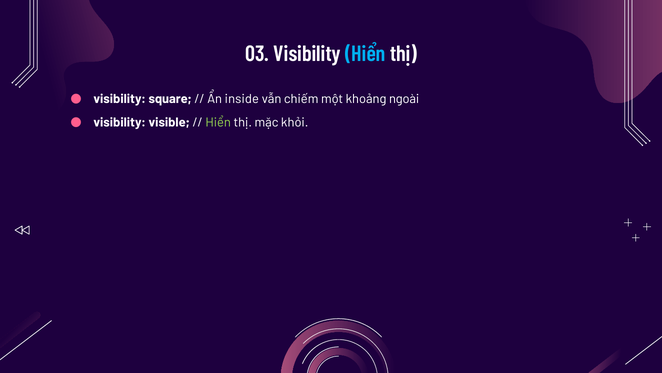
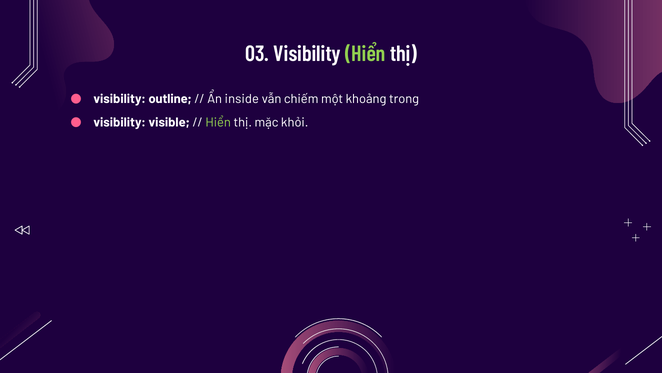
Hiển at (365, 54) colour: light blue -> light green
square: square -> outline
ngoài: ngoài -> trong
